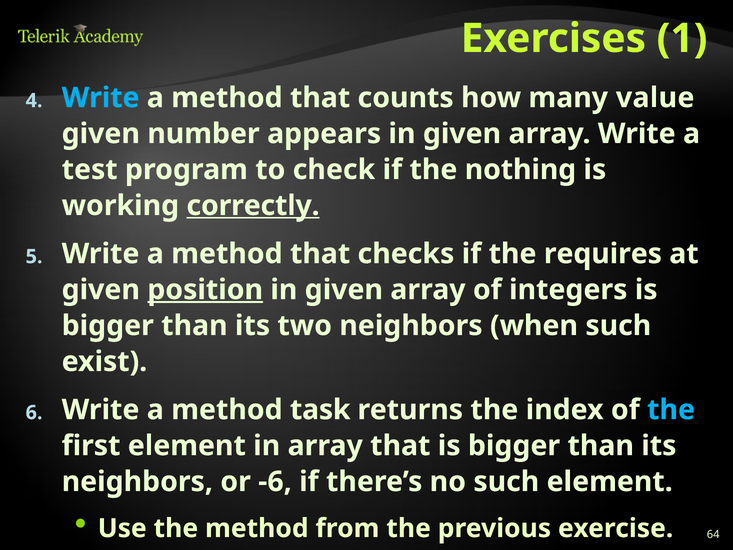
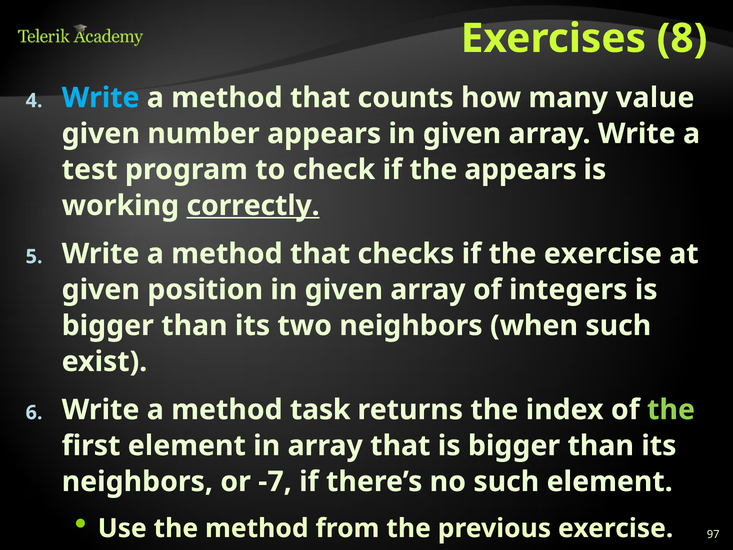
1: 1 -> 8
the nothing: nothing -> appears
the requires: requires -> exercise
position underline: present -> none
the at (671, 410) colour: light blue -> light green
-6: -6 -> -7
64: 64 -> 97
